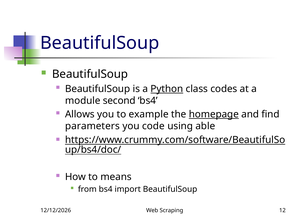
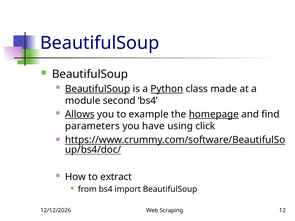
BeautifulSoup at (98, 89) underline: none -> present
codes: codes -> made
Allows underline: none -> present
code: code -> have
able: able -> click
means: means -> extract
